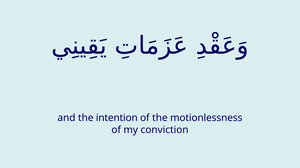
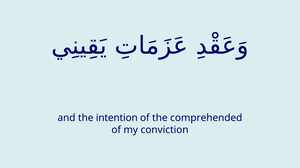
motionlessness: motionlessness -> comprehended
